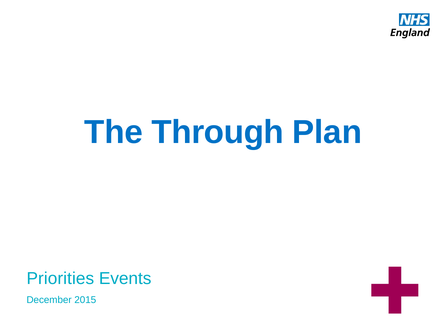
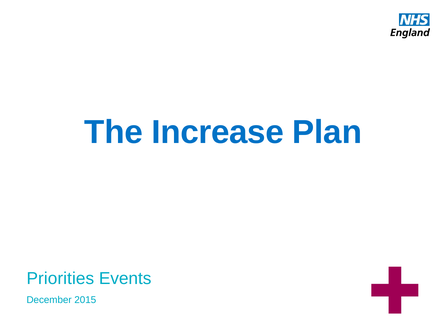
Through: Through -> Increase
